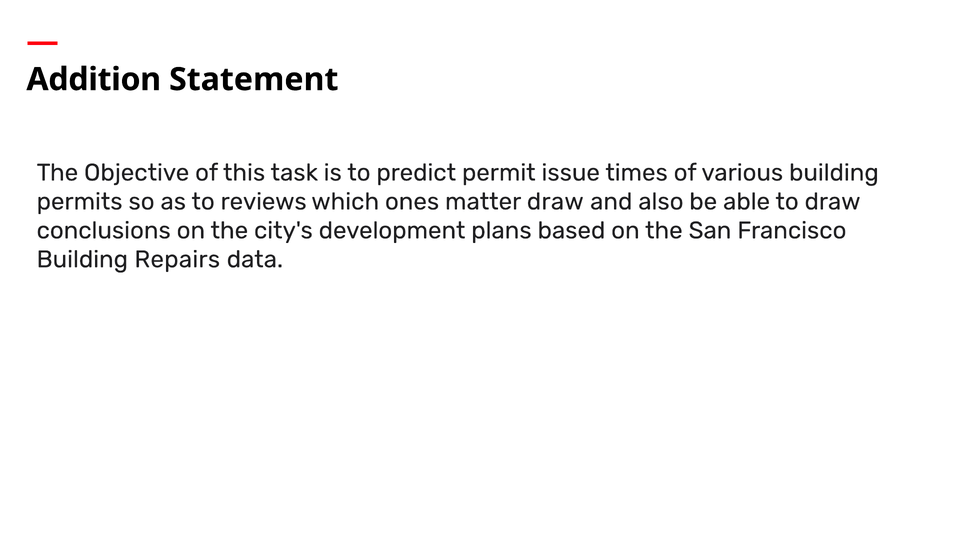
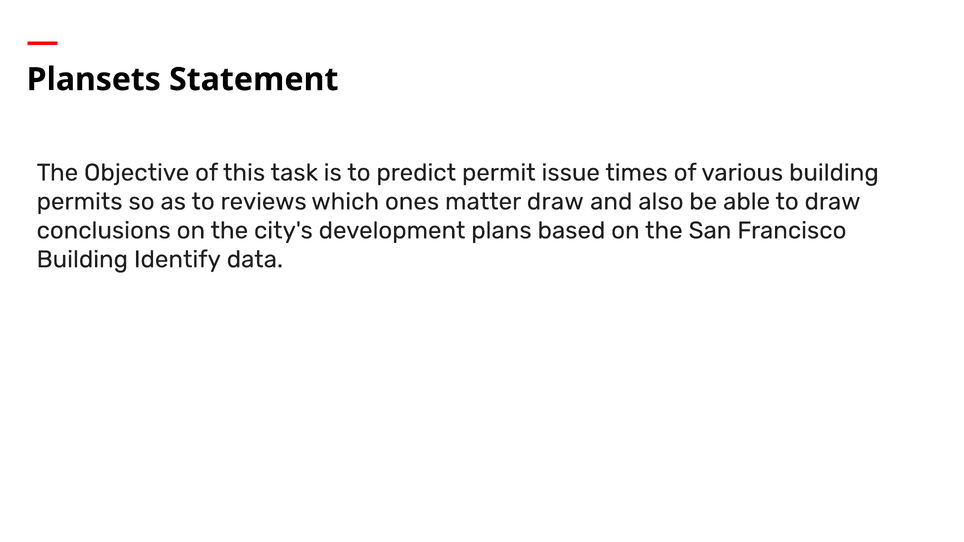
Addition: Addition -> Plansets
Repairs: Repairs -> Identify
